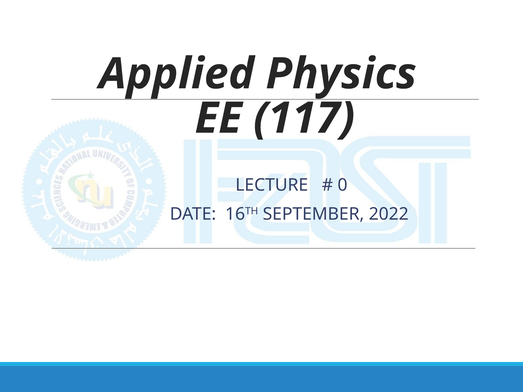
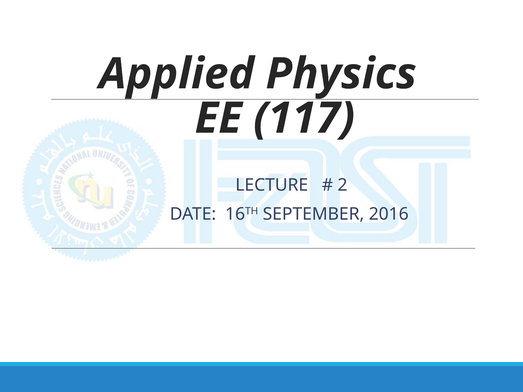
0: 0 -> 2
2022: 2022 -> 2016
